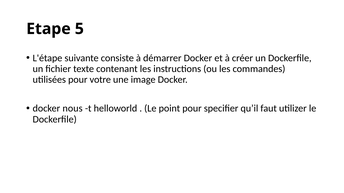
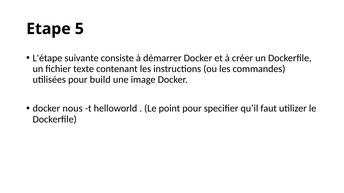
votre: votre -> build
